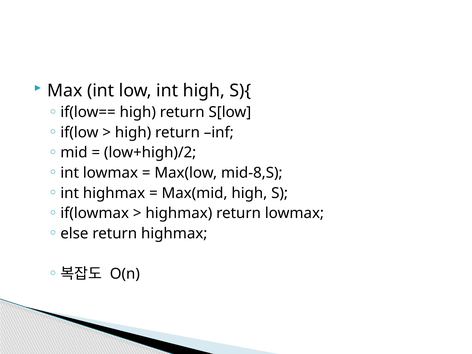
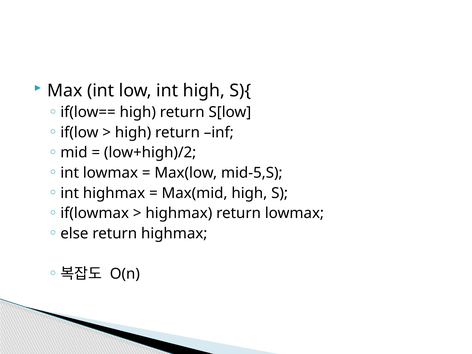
mid-8,S: mid-8,S -> mid-5,S
